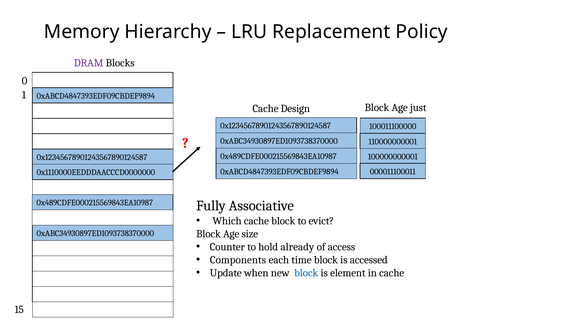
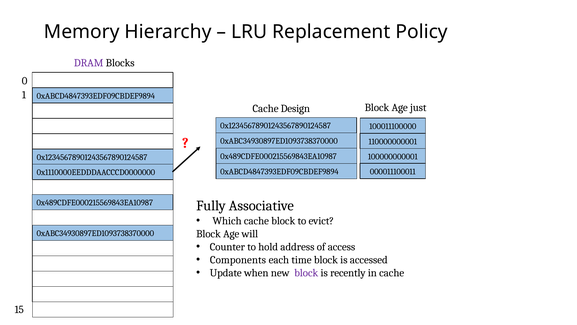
size: size -> will
already: already -> address
block at (306, 272) colour: blue -> purple
element: element -> recently
